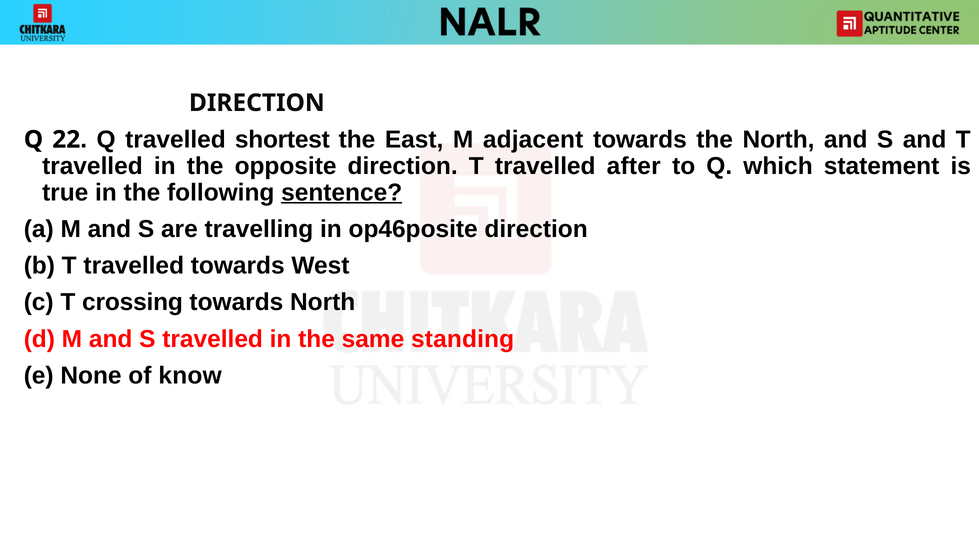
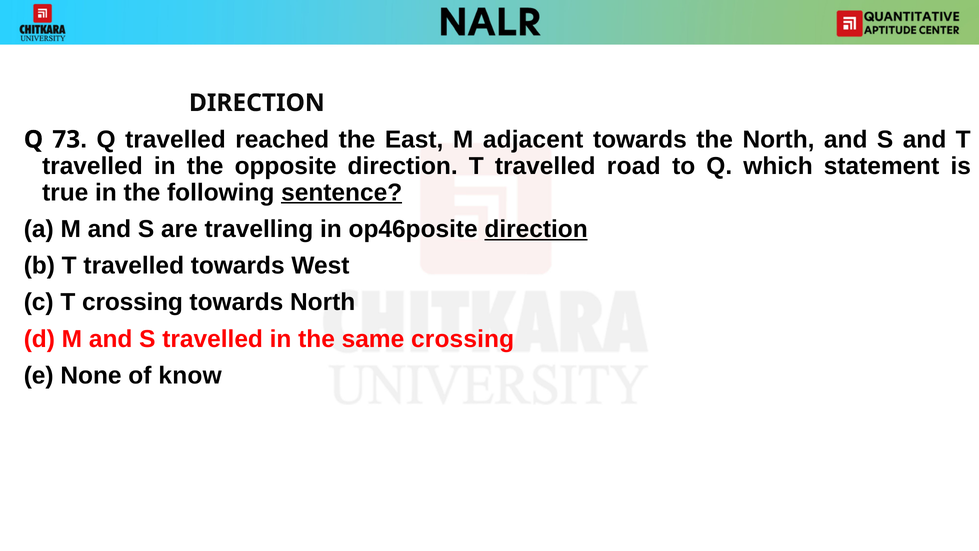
22: 22 -> 73
shortest: shortest -> reached
after: after -> road
direction at (536, 229) underline: none -> present
same standing: standing -> crossing
